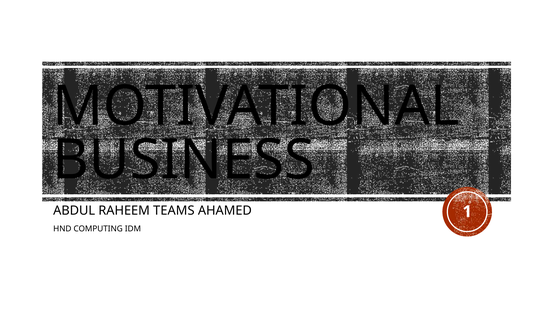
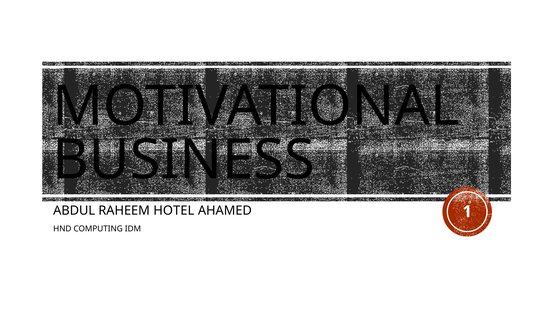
TEAMS: TEAMS -> HOTEL
